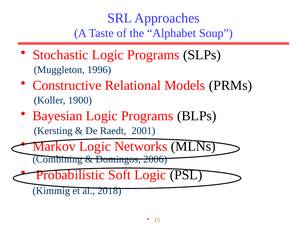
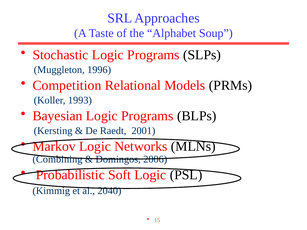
Constructive: Constructive -> Competition
1900: 1900 -> 1993
2018: 2018 -> 2040
